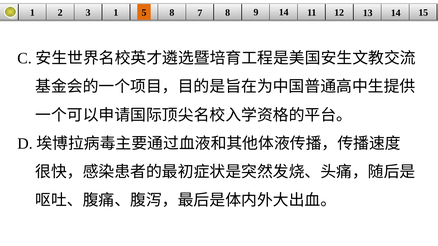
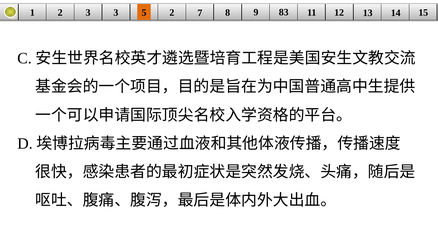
3 1: 1 -> 3
5 8: 8 -> 2
9 14: 14 -> 83
